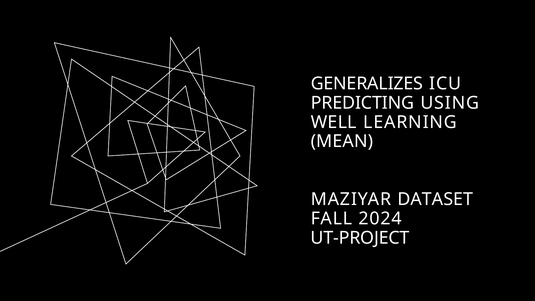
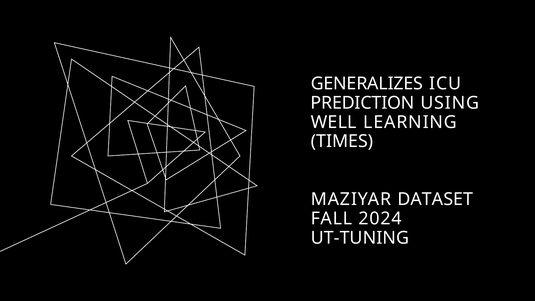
PREDICTING: PREDICTING -> PREDICTION
MEAN: MEAN -> TIMES
UT-PROJECT: UT-PROJECT -> UT-TUNING
